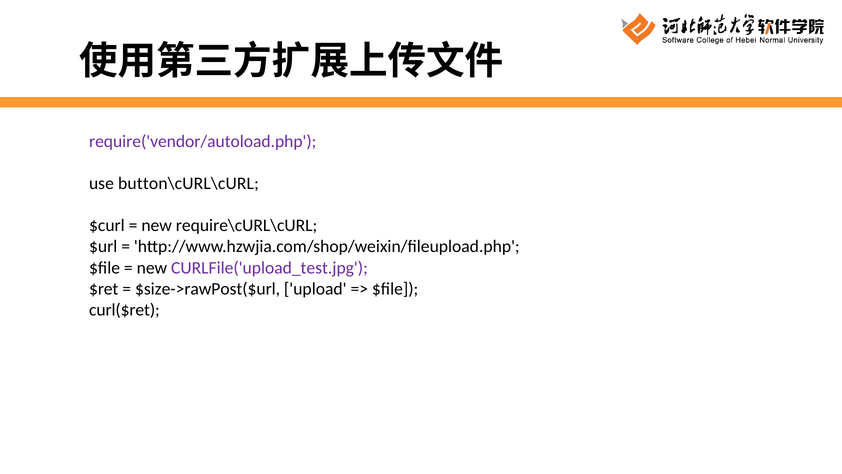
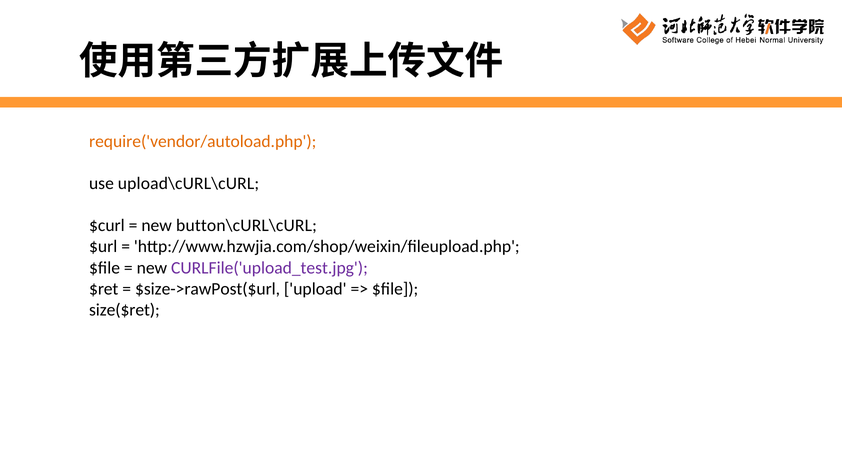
require('vendor/autoload.php colour: purple -> orange
button\cURL\cURL: button\cURL\cURL -> upload\cURL\cURL
require\cURL\cURL: require\cURL\cURL -> button\cURL\cURL
curl($ret: curl($ret -> size($ret
